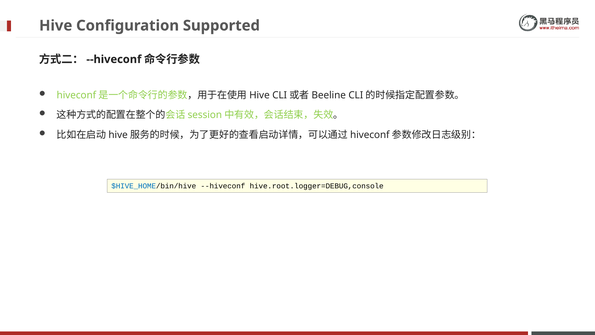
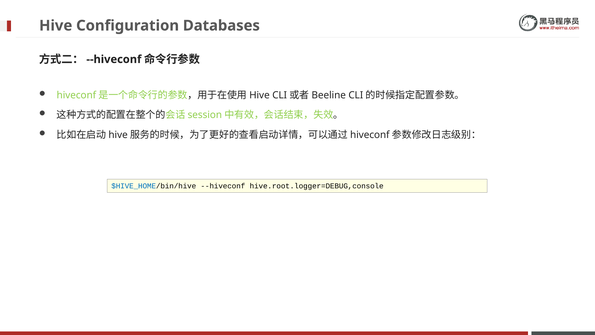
Supported: Supported -> Databases
